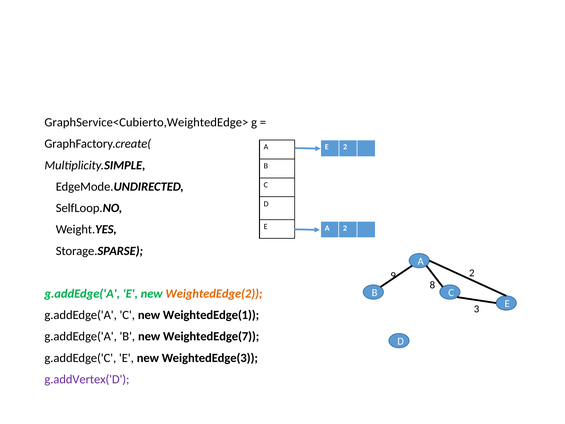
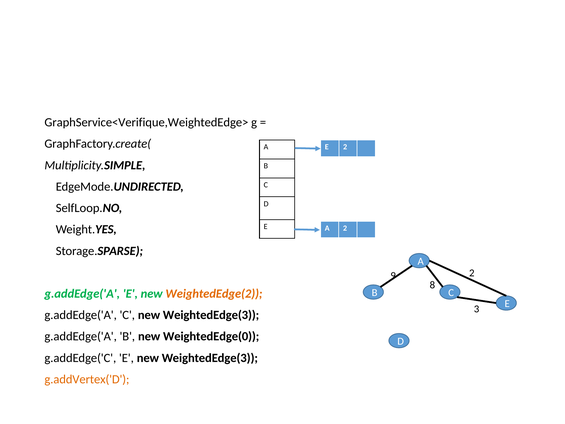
GraphService<Cubierto,WeightedEdge>: GraphService<Cubierto,WeightedEdge> -> GraphService<Verifique,WeightedEdge>
C new WeightedEdge(1: WeightedEdge(1 -> WeightedEdge(3
WeightedEdge(7: WeightedEdge(7 -> WeightedEdge(0
g.addVertex('D colour: purple -> orange
